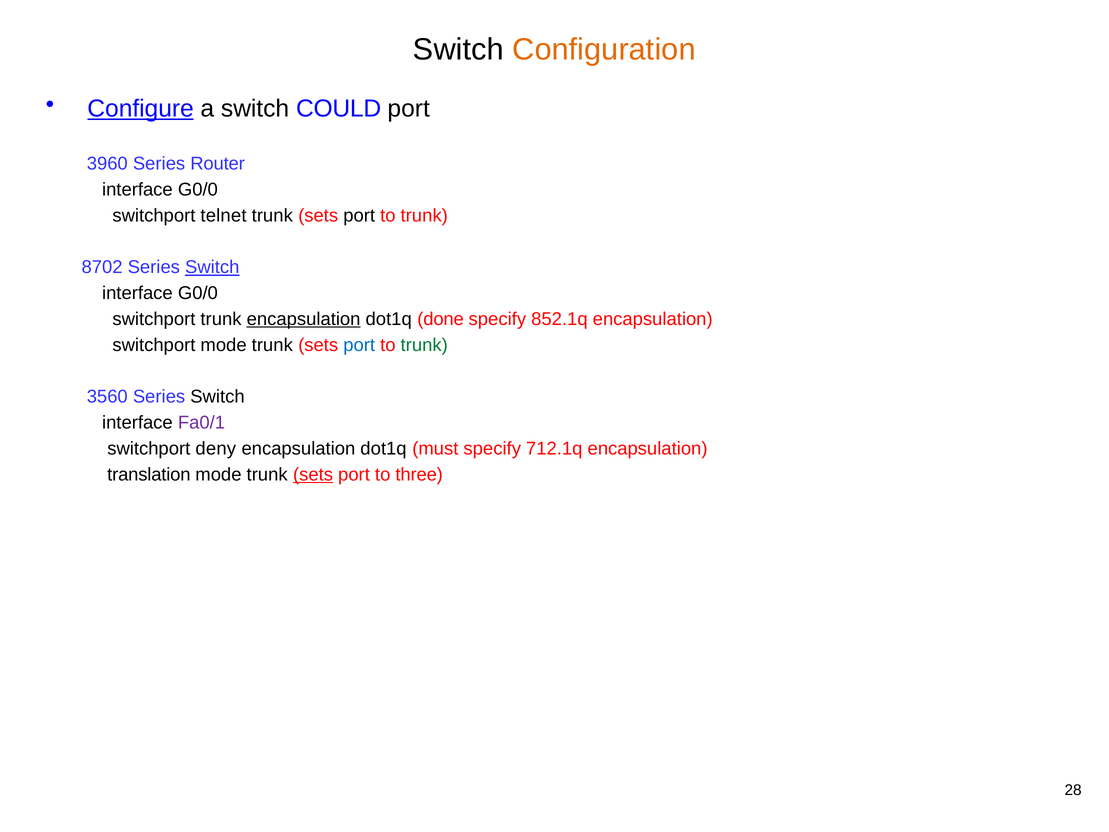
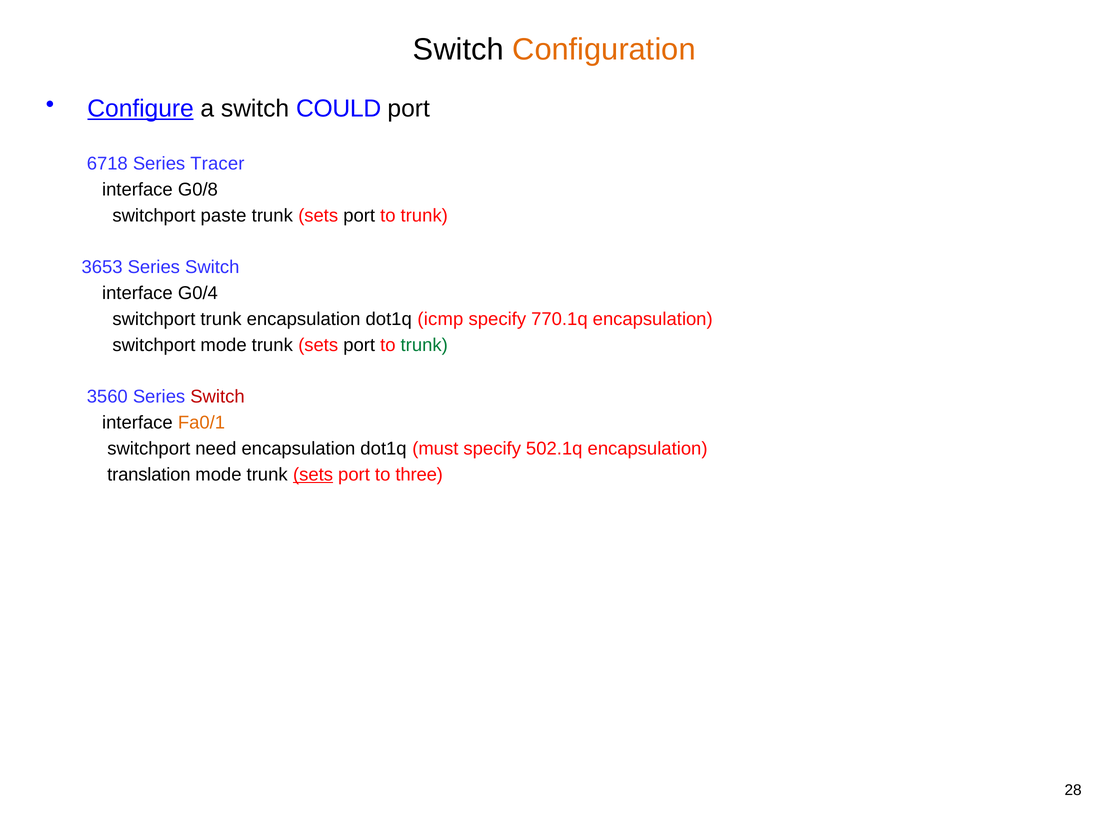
3960: 3960 -> 6718
Router: Router -> Tracer
G0/0 at (198, 190): G0/0 -> G0/8
telnet: telnet -> paste
8702: 8702 -> 3653
Switch at (212, 267) underline: present -> none
G0/0 at (198, 293): G0/0 -> G0/4
encapsulation at (304, 319) underline: present -> none
done: done -> icmp
852.1q: 852.1q -> 770.1q
port at (359, 345) colour: blue -> black
Switch at (217, 397) colour: black -> red
Fa0/1 colour: purple -> orange
deny: deny -> need
712.1q: 712.1q -> 502.1q
